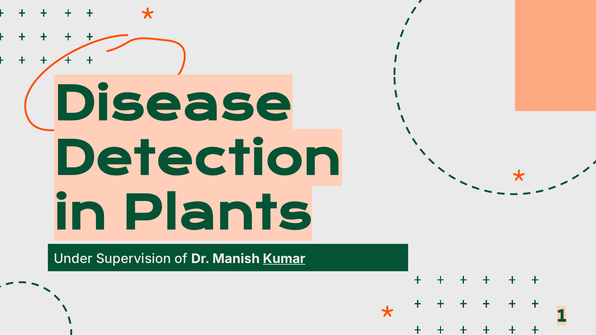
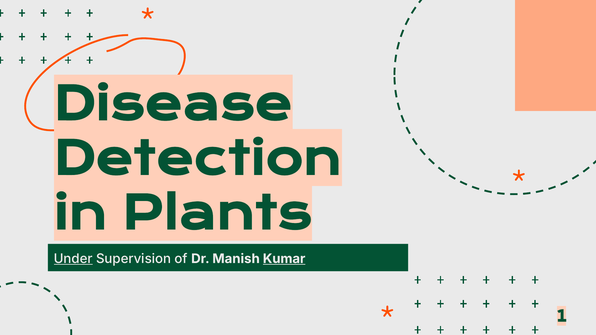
Under underline: none -> present
